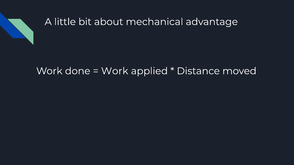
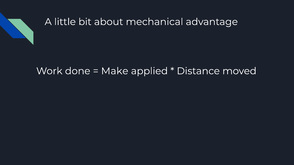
Work at (115, 71): Work -> Make
